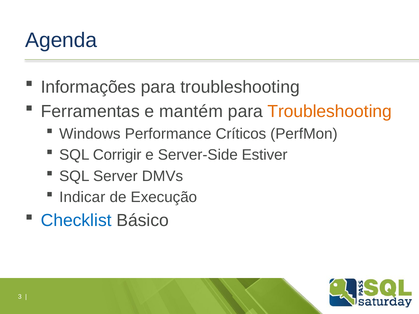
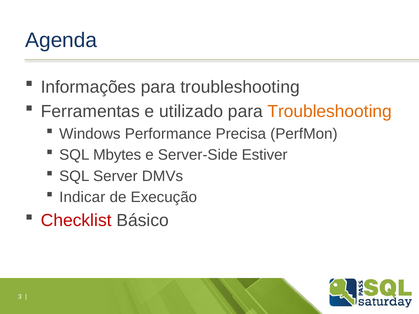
mantém: mantém -> utilizado
Críticos: Críticos -> Precisa
Corrigir: Corrigir -> Mbytes
Checklist colour: blue -> red
